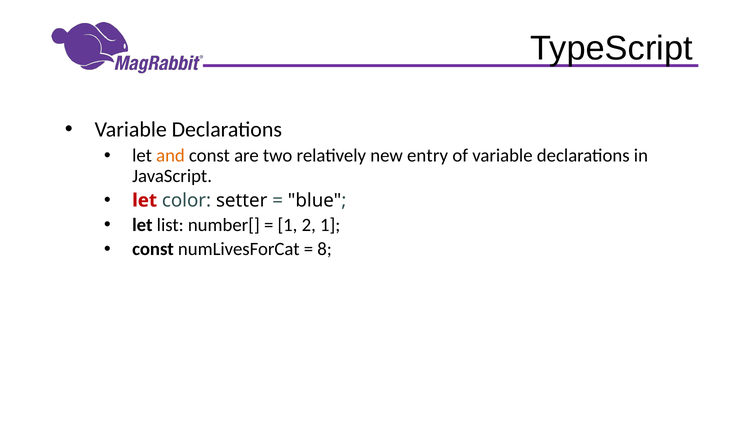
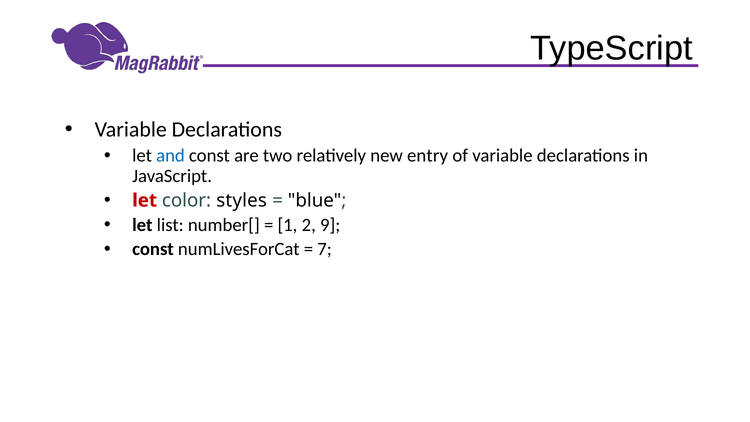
and colour: orange -> blue
setter: setter -> styles
2 1: 1 -> 9
8: 8 -> 7
